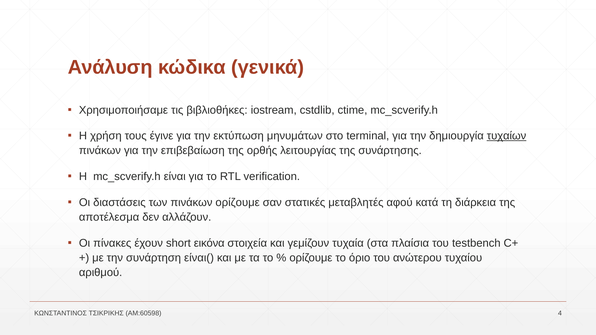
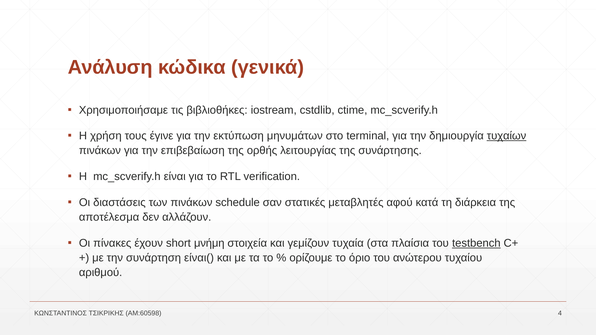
πινάκων ορίζουμε: ορίζουμε -> schedule
εικόνα: εικόνα -> μνήμη
testbench underline: none -> present
